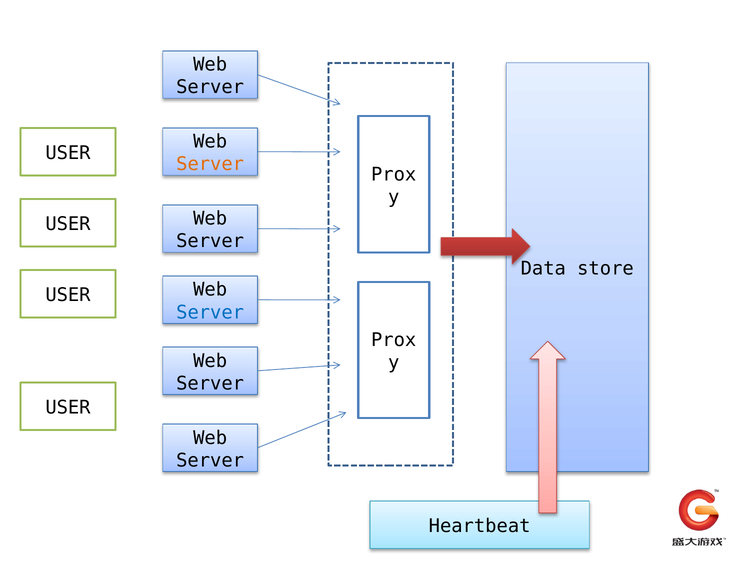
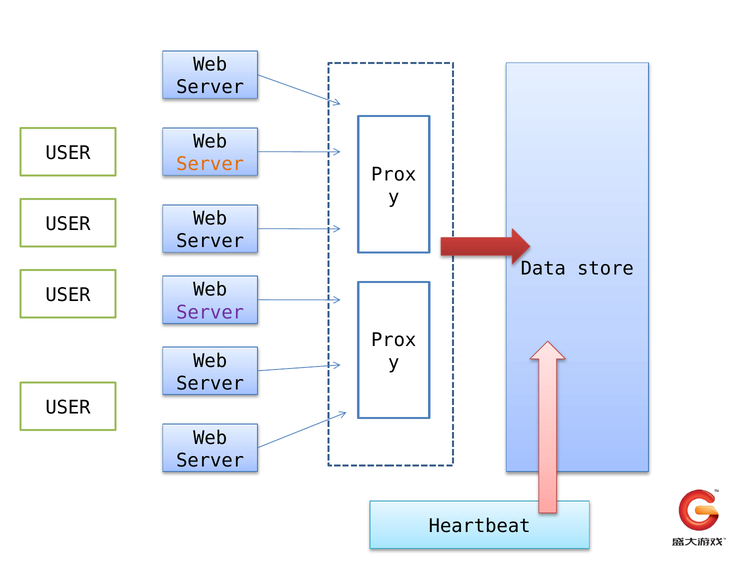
Server at (210, 312) colour: blue -> purple
